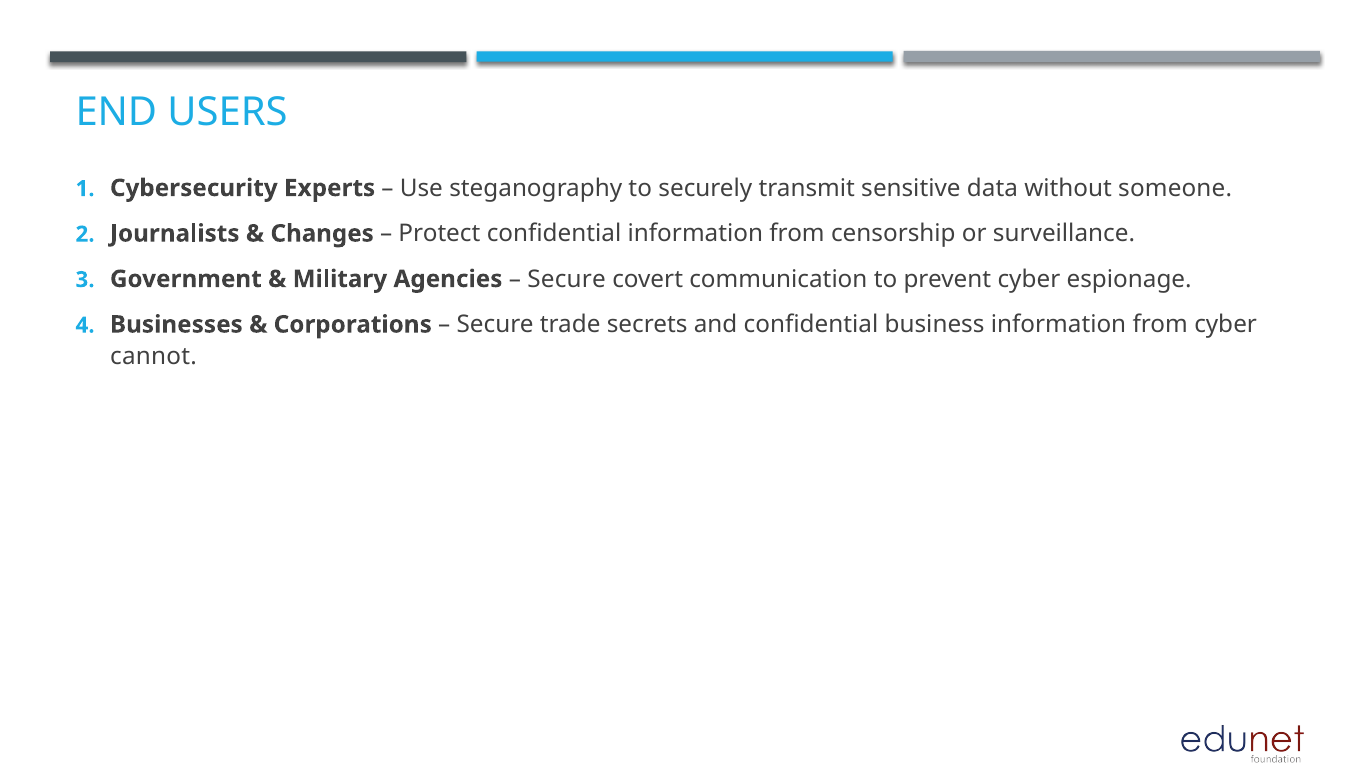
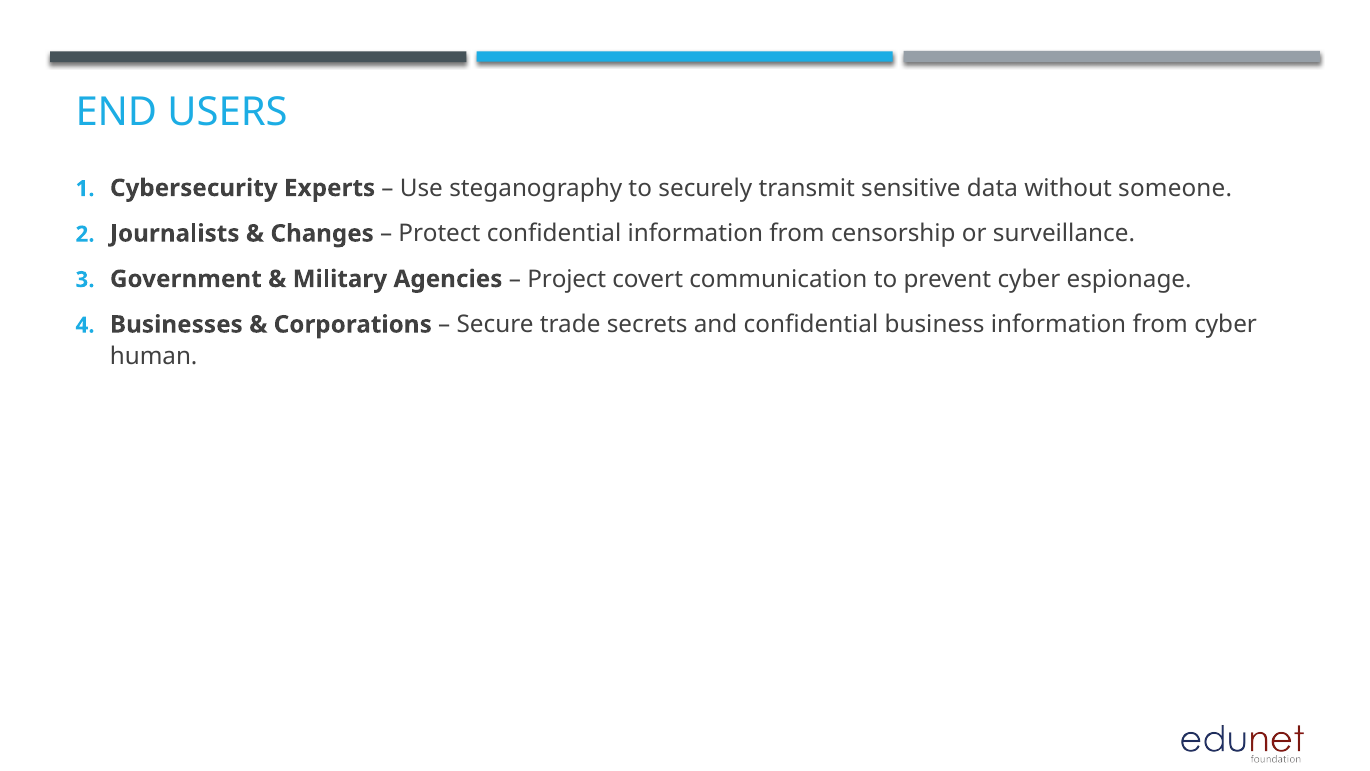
Secure at (567, 279): Secure -> Project
cannot: cannot -> human
